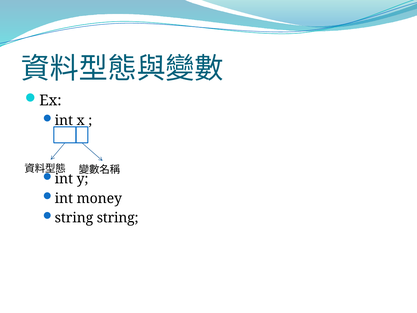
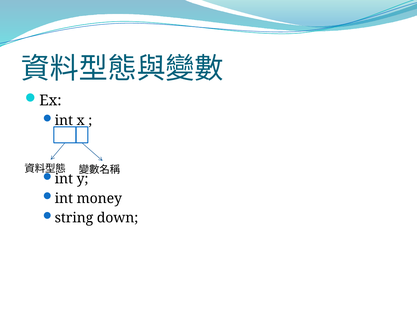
string string: string -> down
